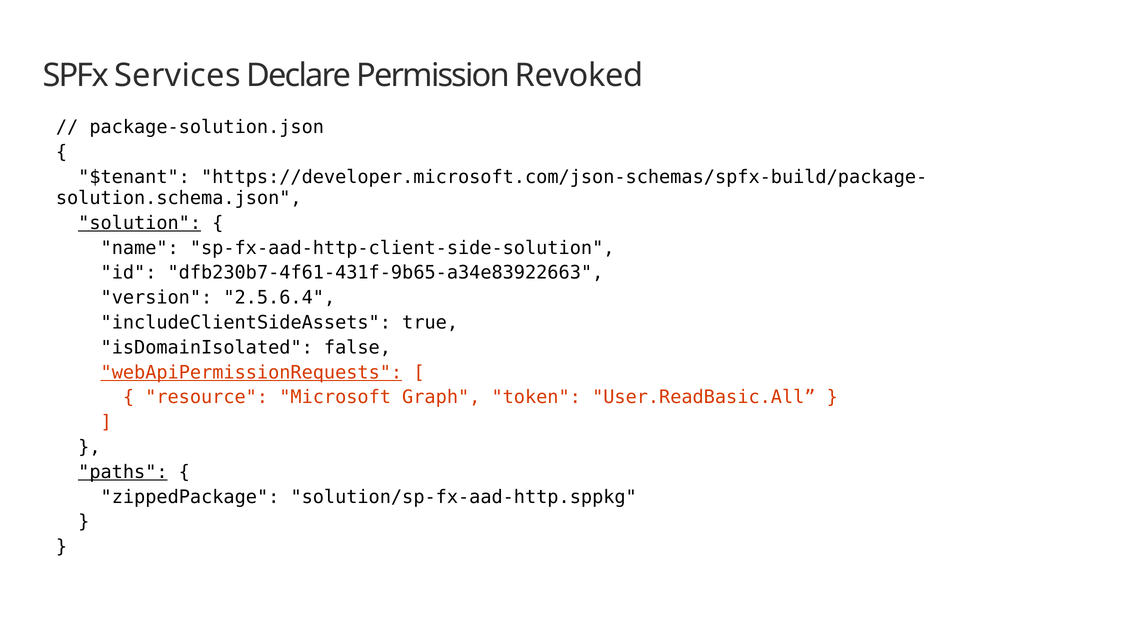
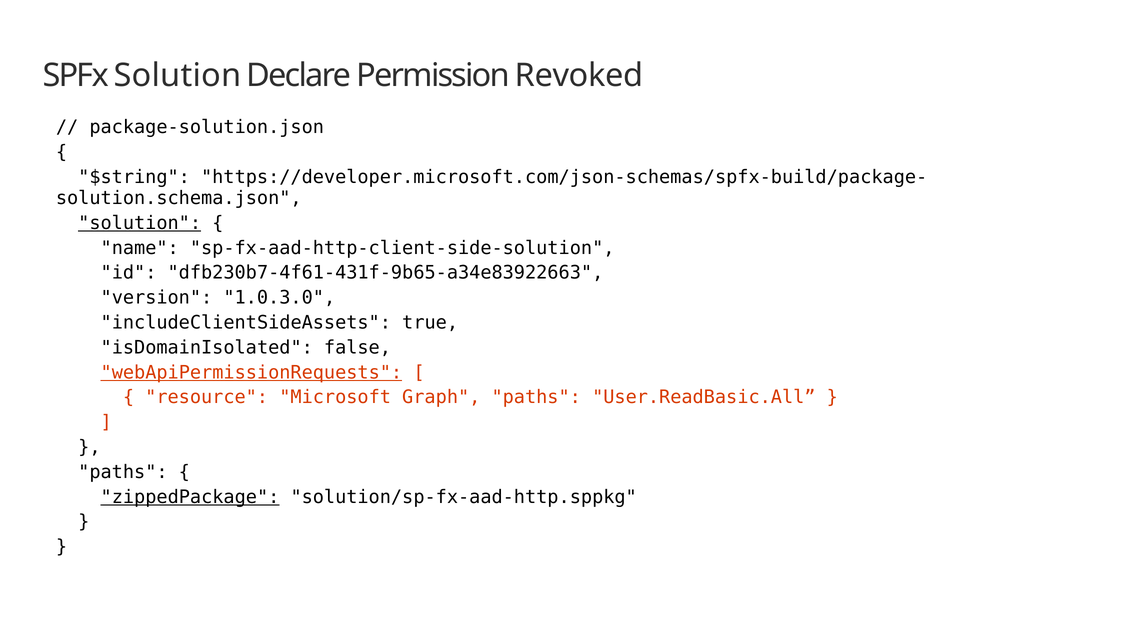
SPFx Services: Services -> Solution
$tenant: $tenant -> $string
2.5.6.4: 2.5.6.4 -> 1.0.3.0
Graph token: token -> paths
paths at (123, 472) underline: present -> none
zippedPackage underline: none -> present
